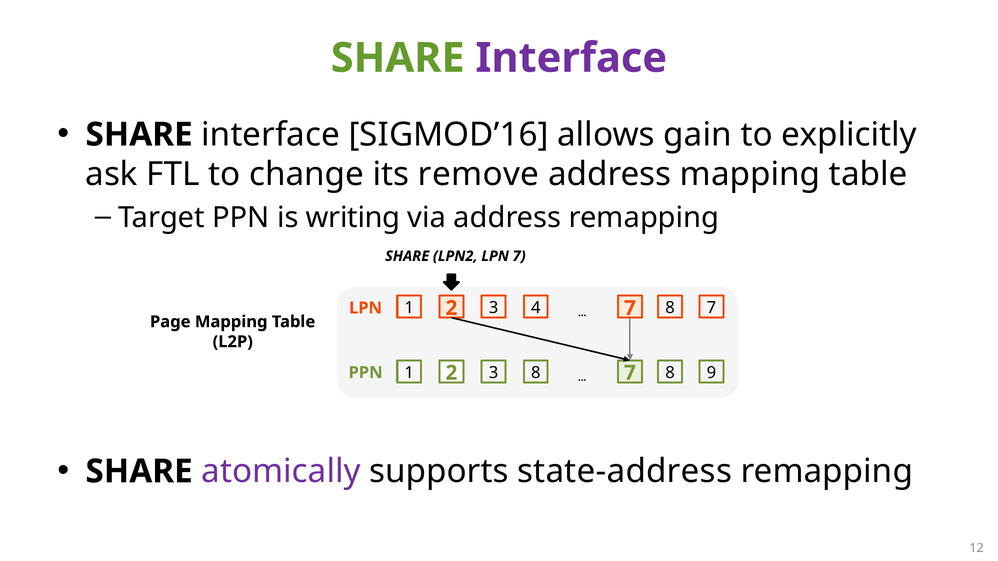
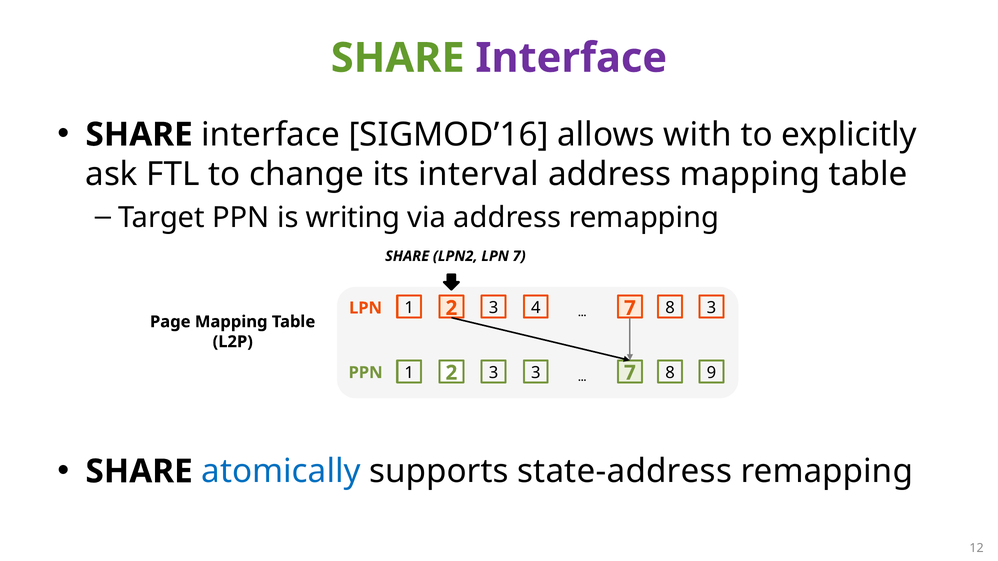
gain: gain -> with
remove: remove -> interval
7 8 7: 7 -> 3
3 8: 8 -> 3
atomically colour: purple -> blue
